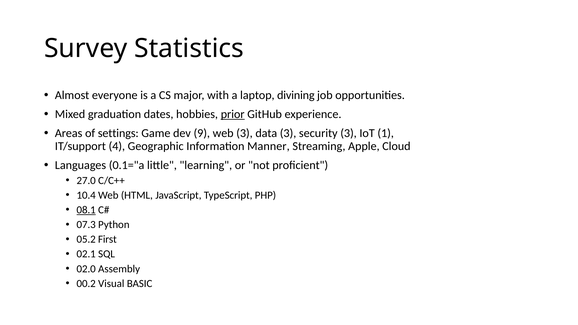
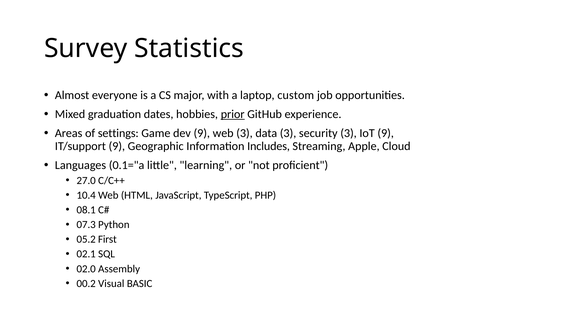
divining: divining -> custom
IoT 1: 1 -> 9
IT/support 4: 4 -> 9
Manner: Manner -> Includes
08.1 underline: present -> none
